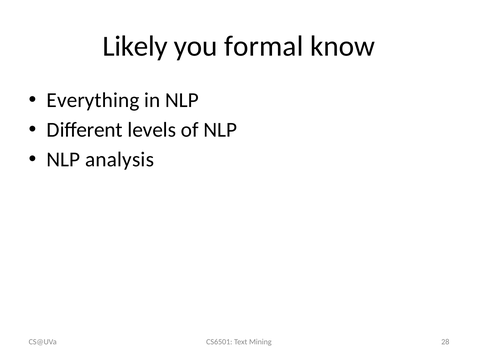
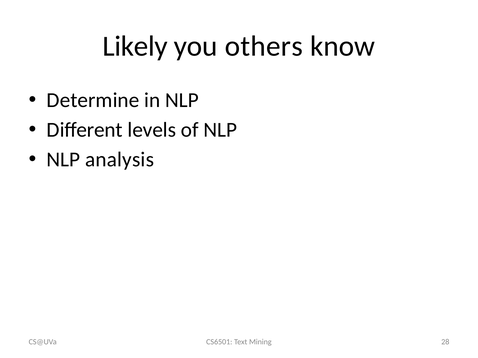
formal: formal -> others
Everything: Everything -> Determine
